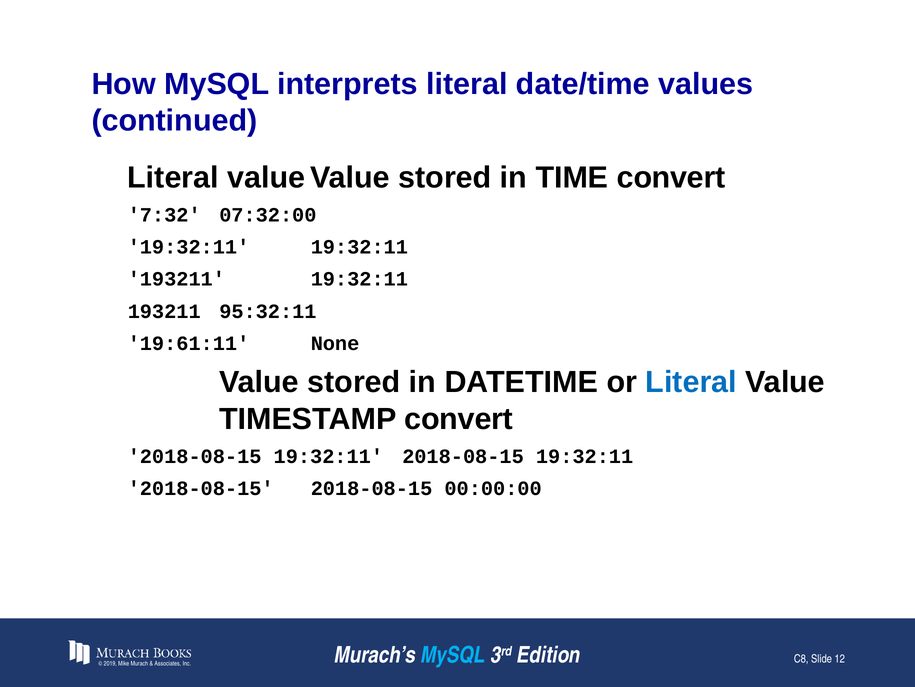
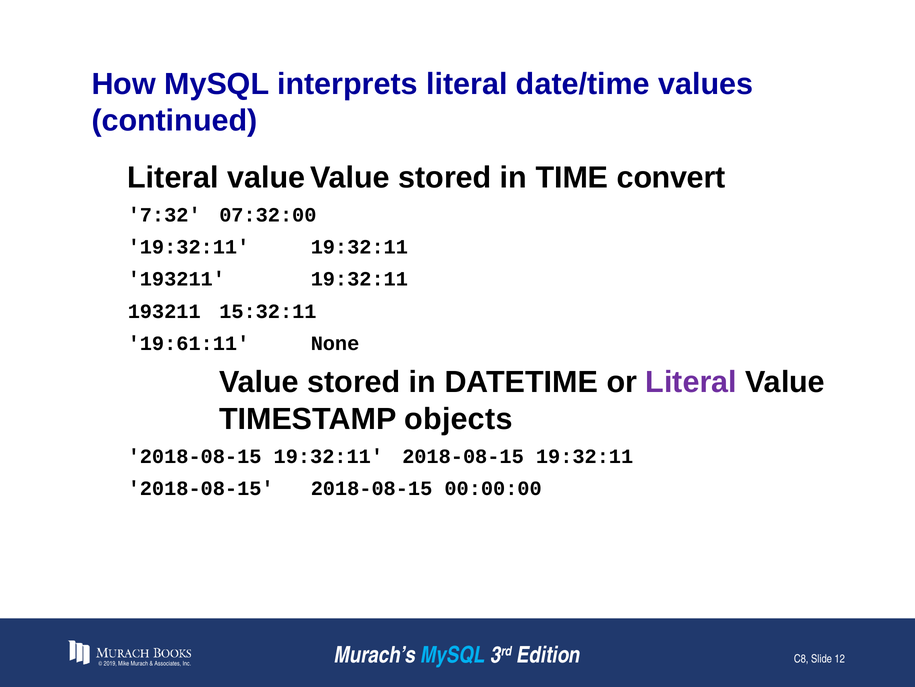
95:32:11: 95:32:11 -> 15:32:11
Literal at (691, 382) colour: blue -> purple
TIMESTAMP convert: convert -> objects
